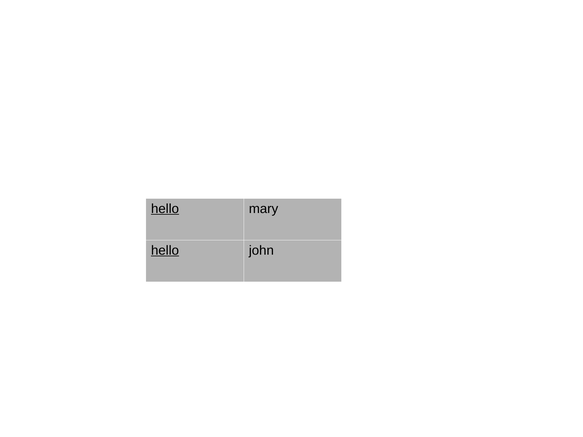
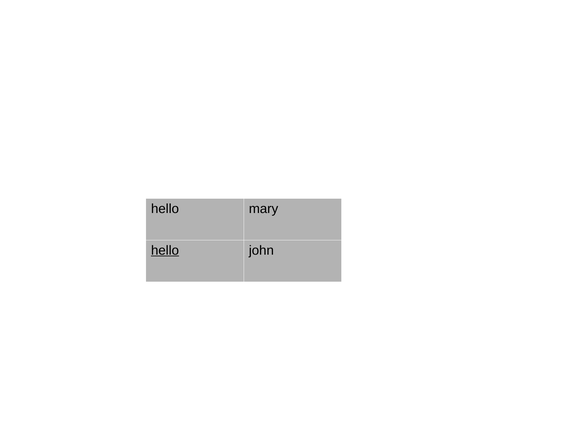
hello at (165, 209) underline: present -> none
